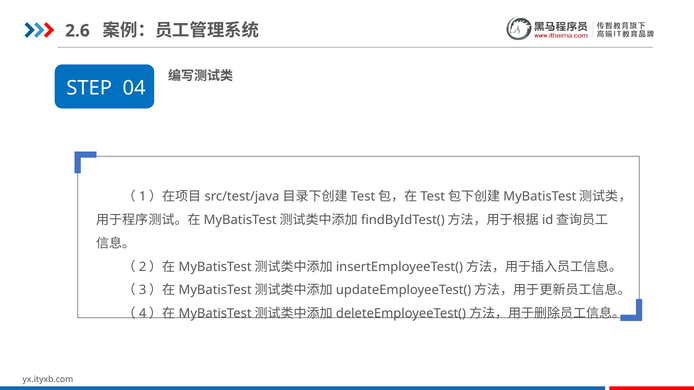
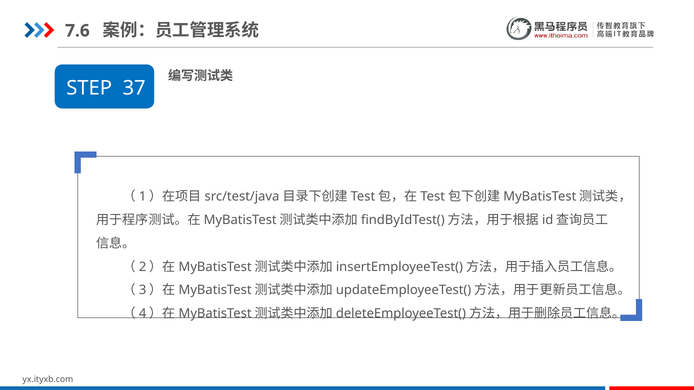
2.6: 2.6 -> 7.6
04: 04 -> 37
